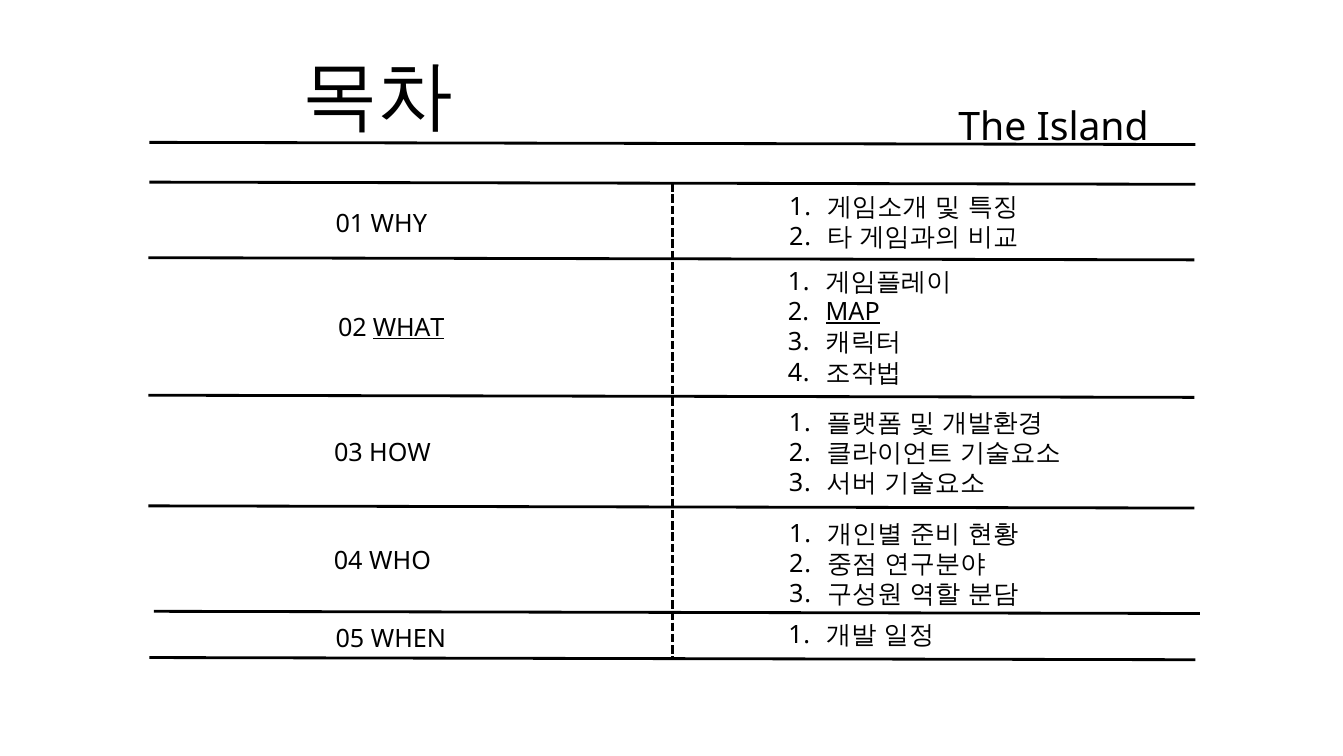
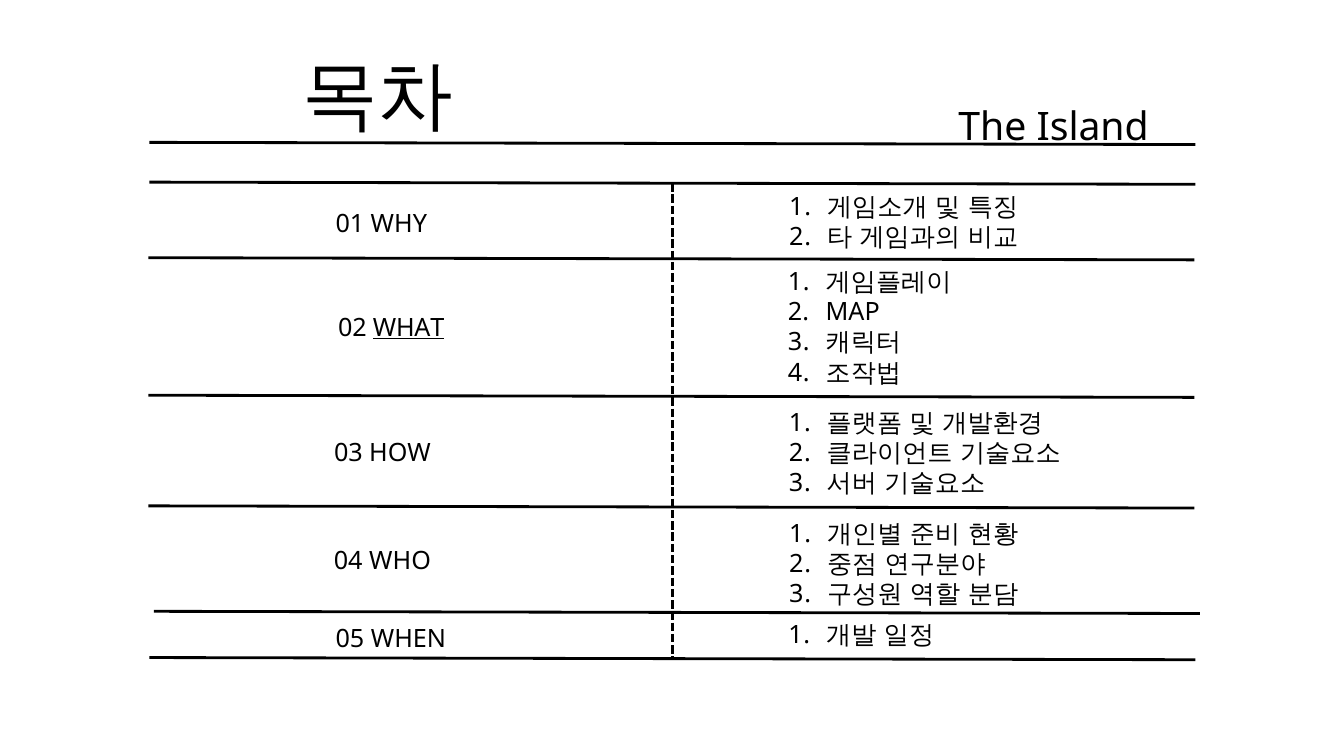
MAP underline: present -> none
